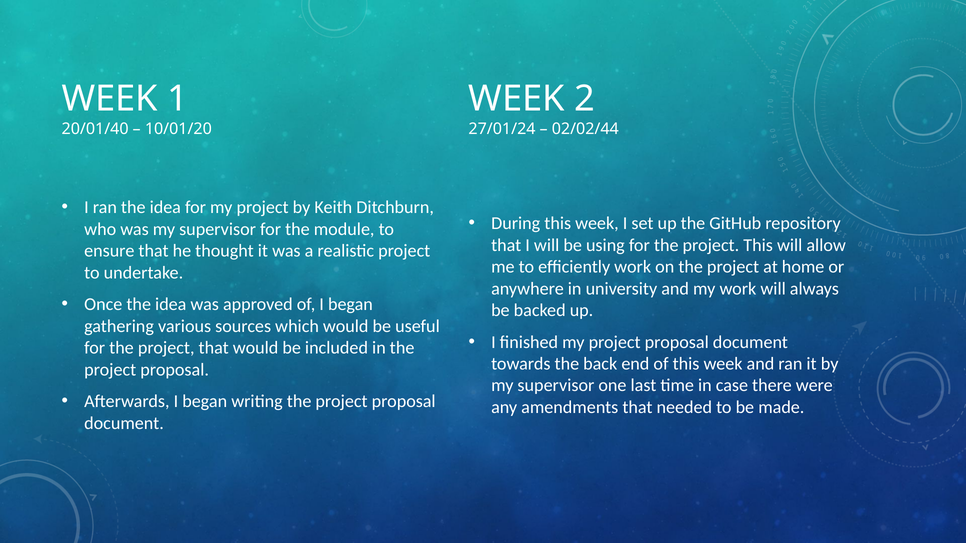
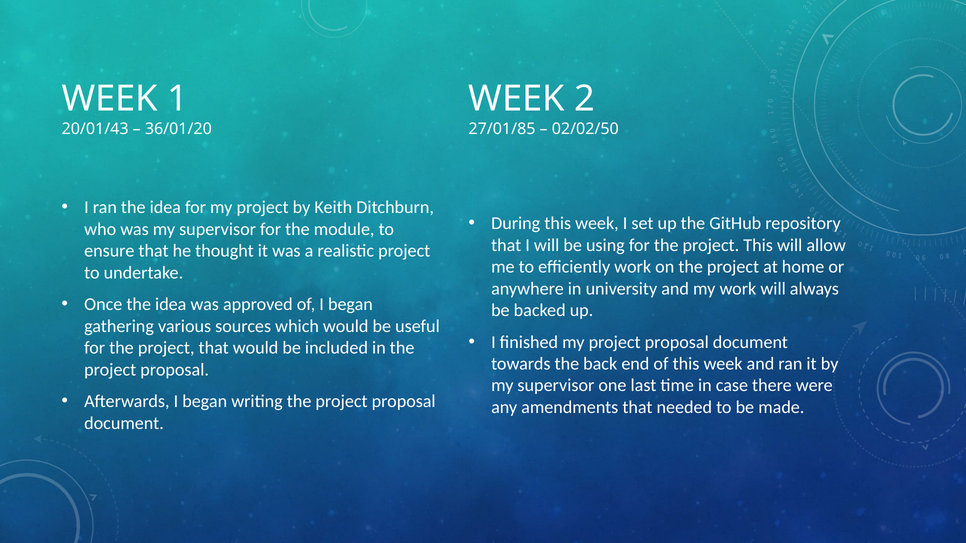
20/01/40: 20/01/40 -> 20/01/43
10/01/20: 10/01/20 -> 36/01/20
27/01/24: 27/01/24 -> 27/01/85
02/02/44: 02/02/44 -> 02/02/50
